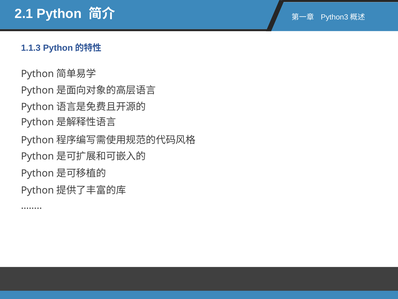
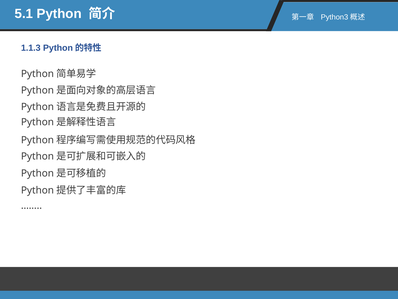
2.1: 2.1 -> 5.1
